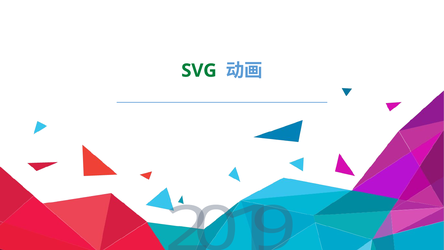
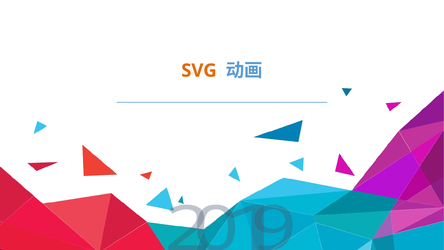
SVG colour: green -> orange
